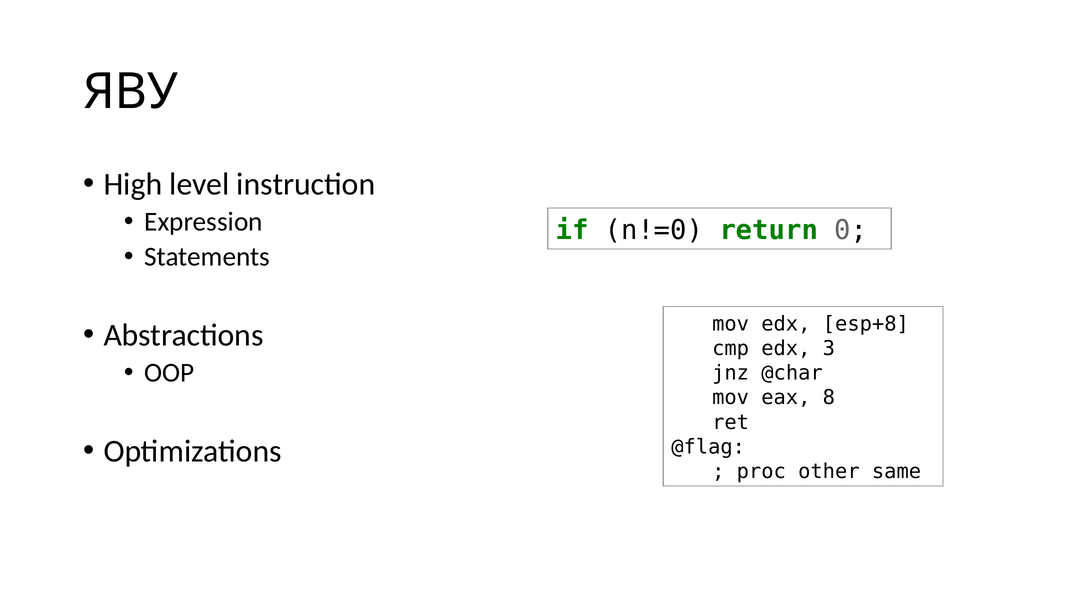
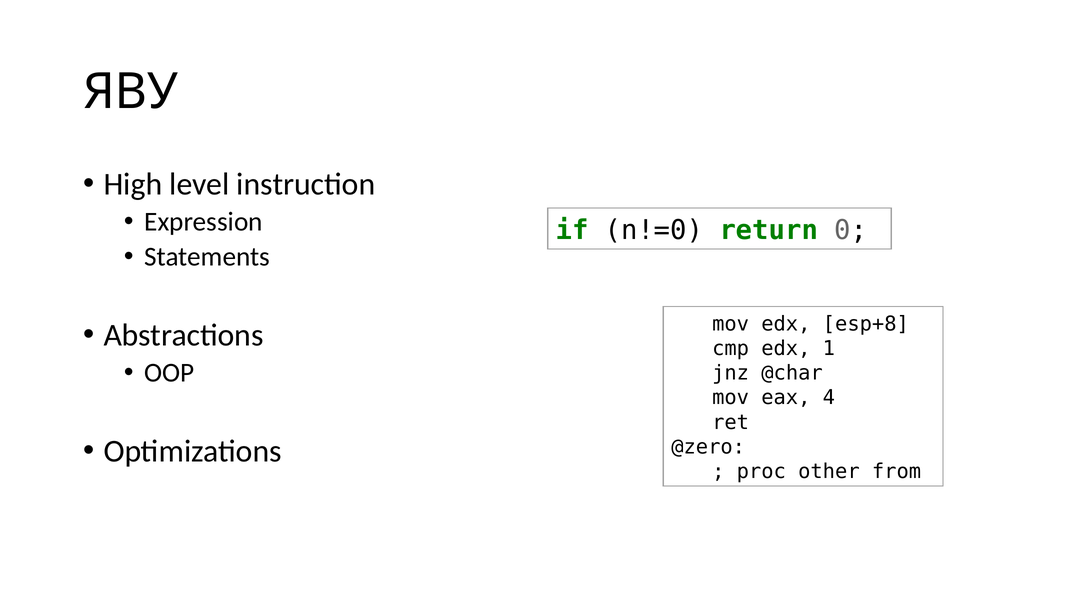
3: 3 -> 1
8: 8 -> 4
@flag: @flag -> @zero
same: same -> from
